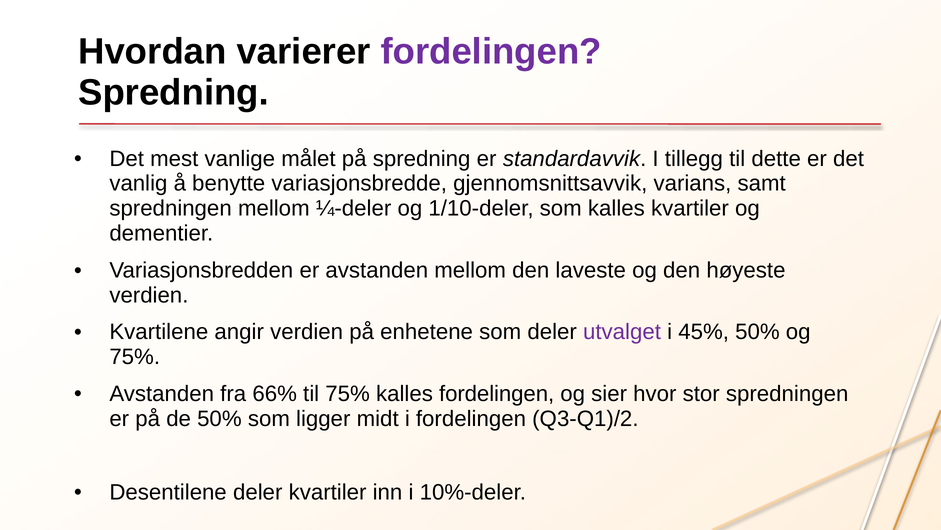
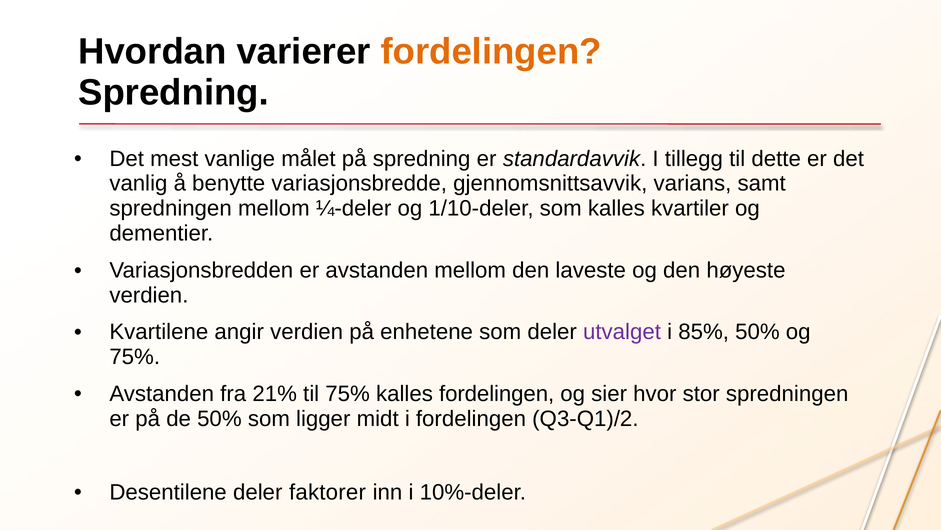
fordelingen at (491, 52) colour: purple -> orange
45%: 45% -> 85%
66%: 66% -> 21%
deler kvartiler: kvartiler -> faktorer
